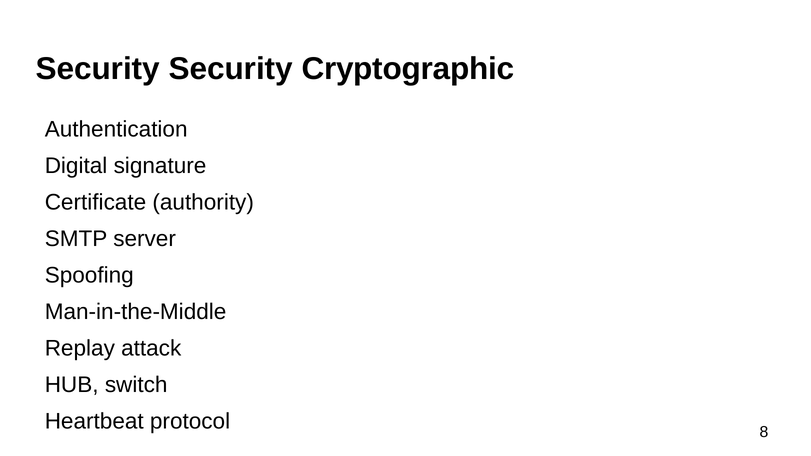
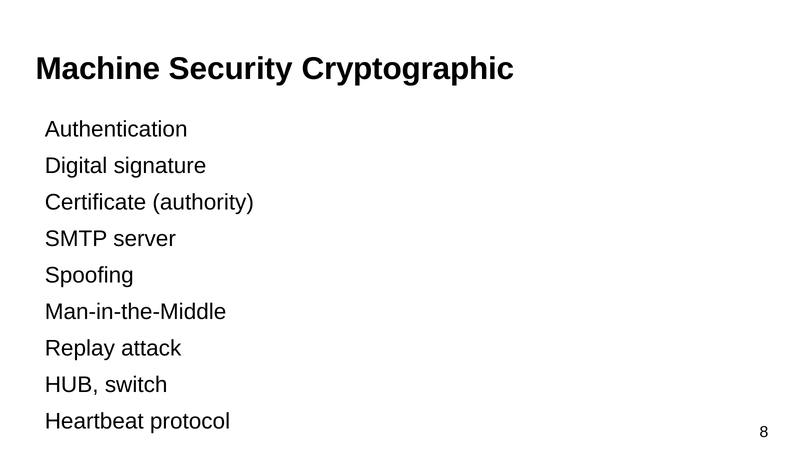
Security at (98, 69): Security -> Machine
